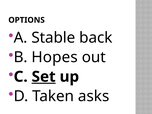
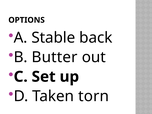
Hopes: Hopes -> Butter
Set underline: present -> none
asks: asks -> torn
